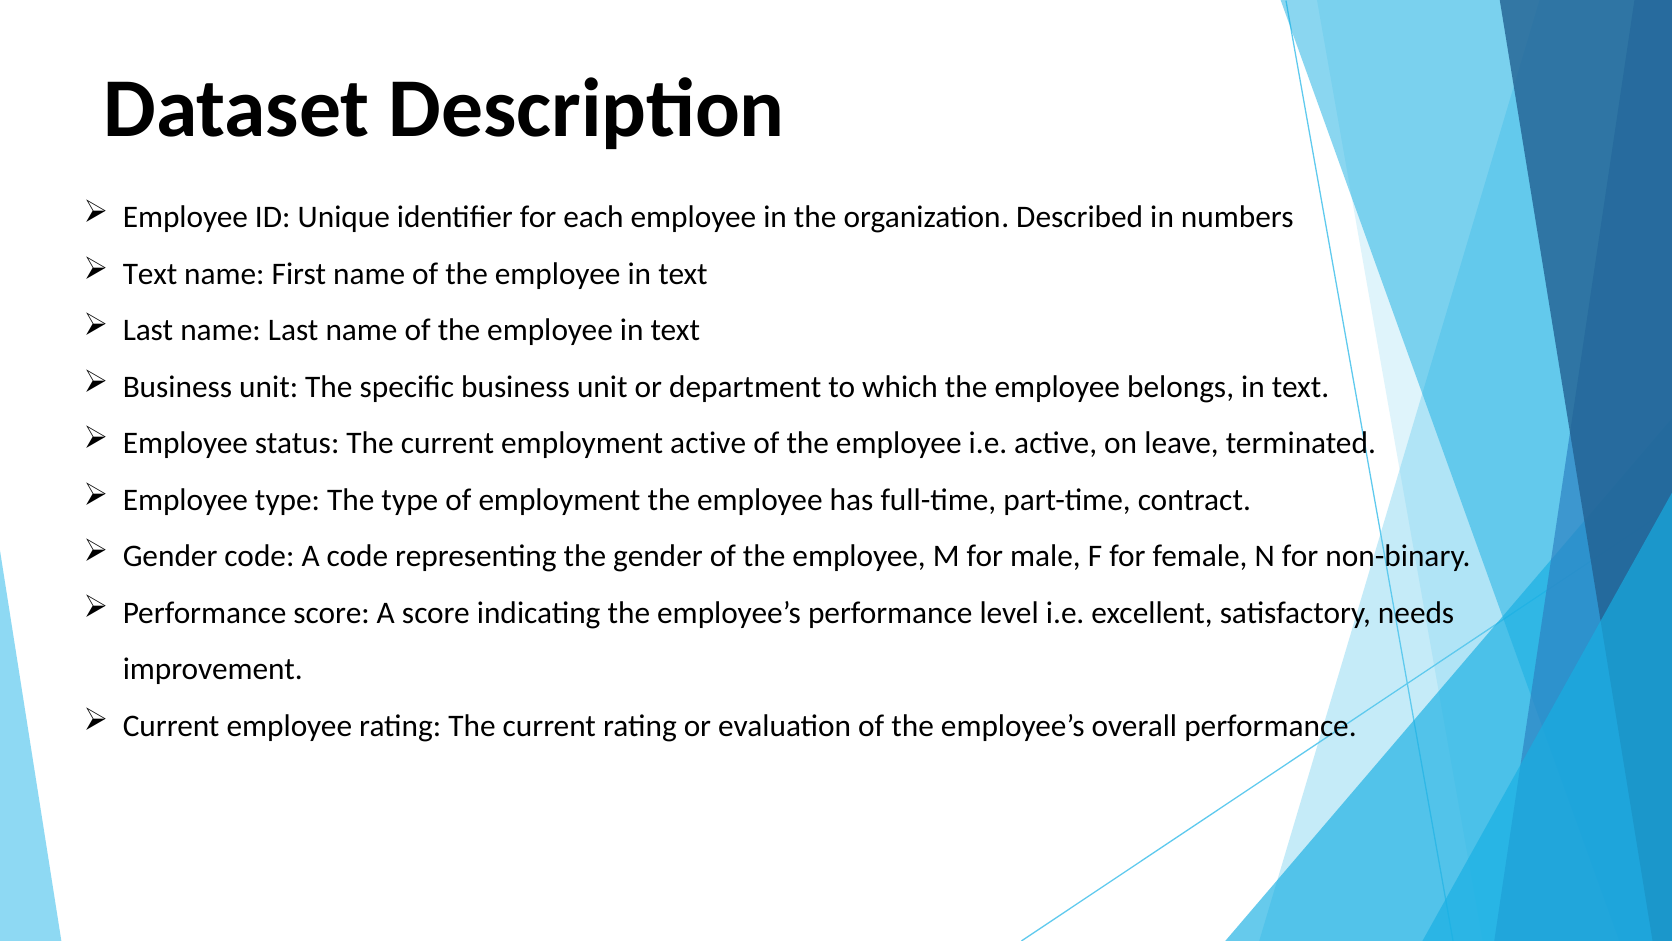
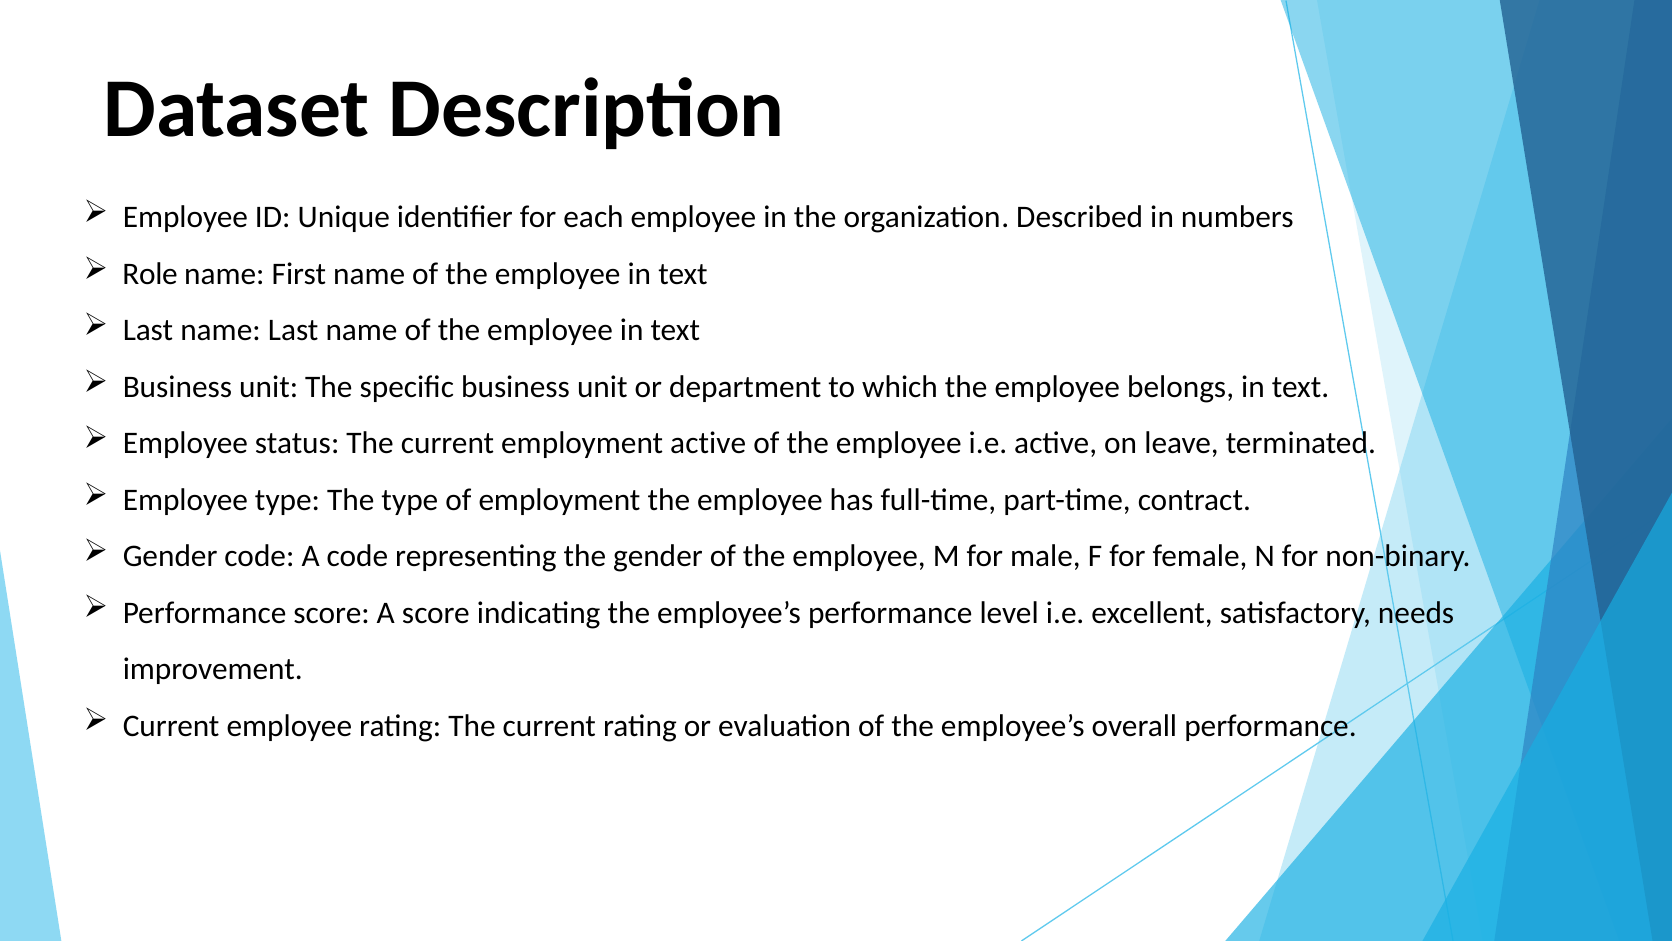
Text at (150, 274): Text -> Role
